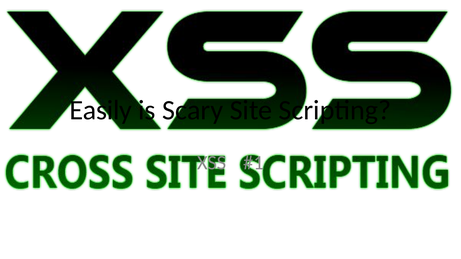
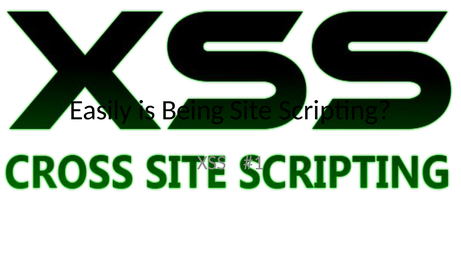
Scary: Scary -> Being
